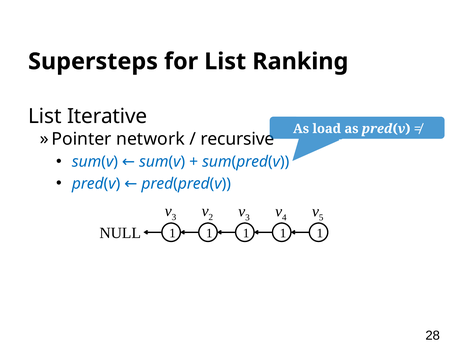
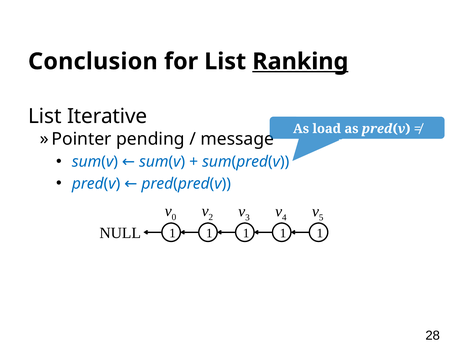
Supersteps: Supersteps -> Conclusion
Ranking underline: none -> present
network: network -> pending
recursive: recursive -> message
3 at (174, 217): 3 -> 0
